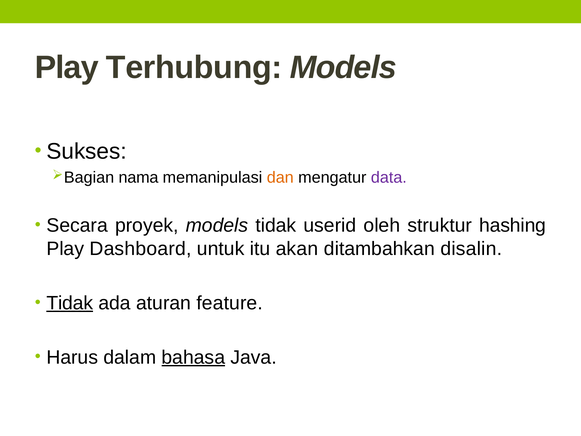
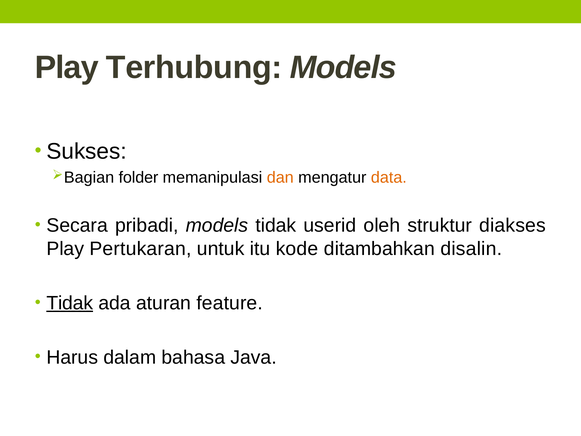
nama: nama -> folder
data colour: purple -> orange
proyek: proyek -> pribadi
hashing: hashing -> diakses
Dashboard: Dashboard -> Pertukaran
akan: akan -> kode
bahasa underline: present -> none
